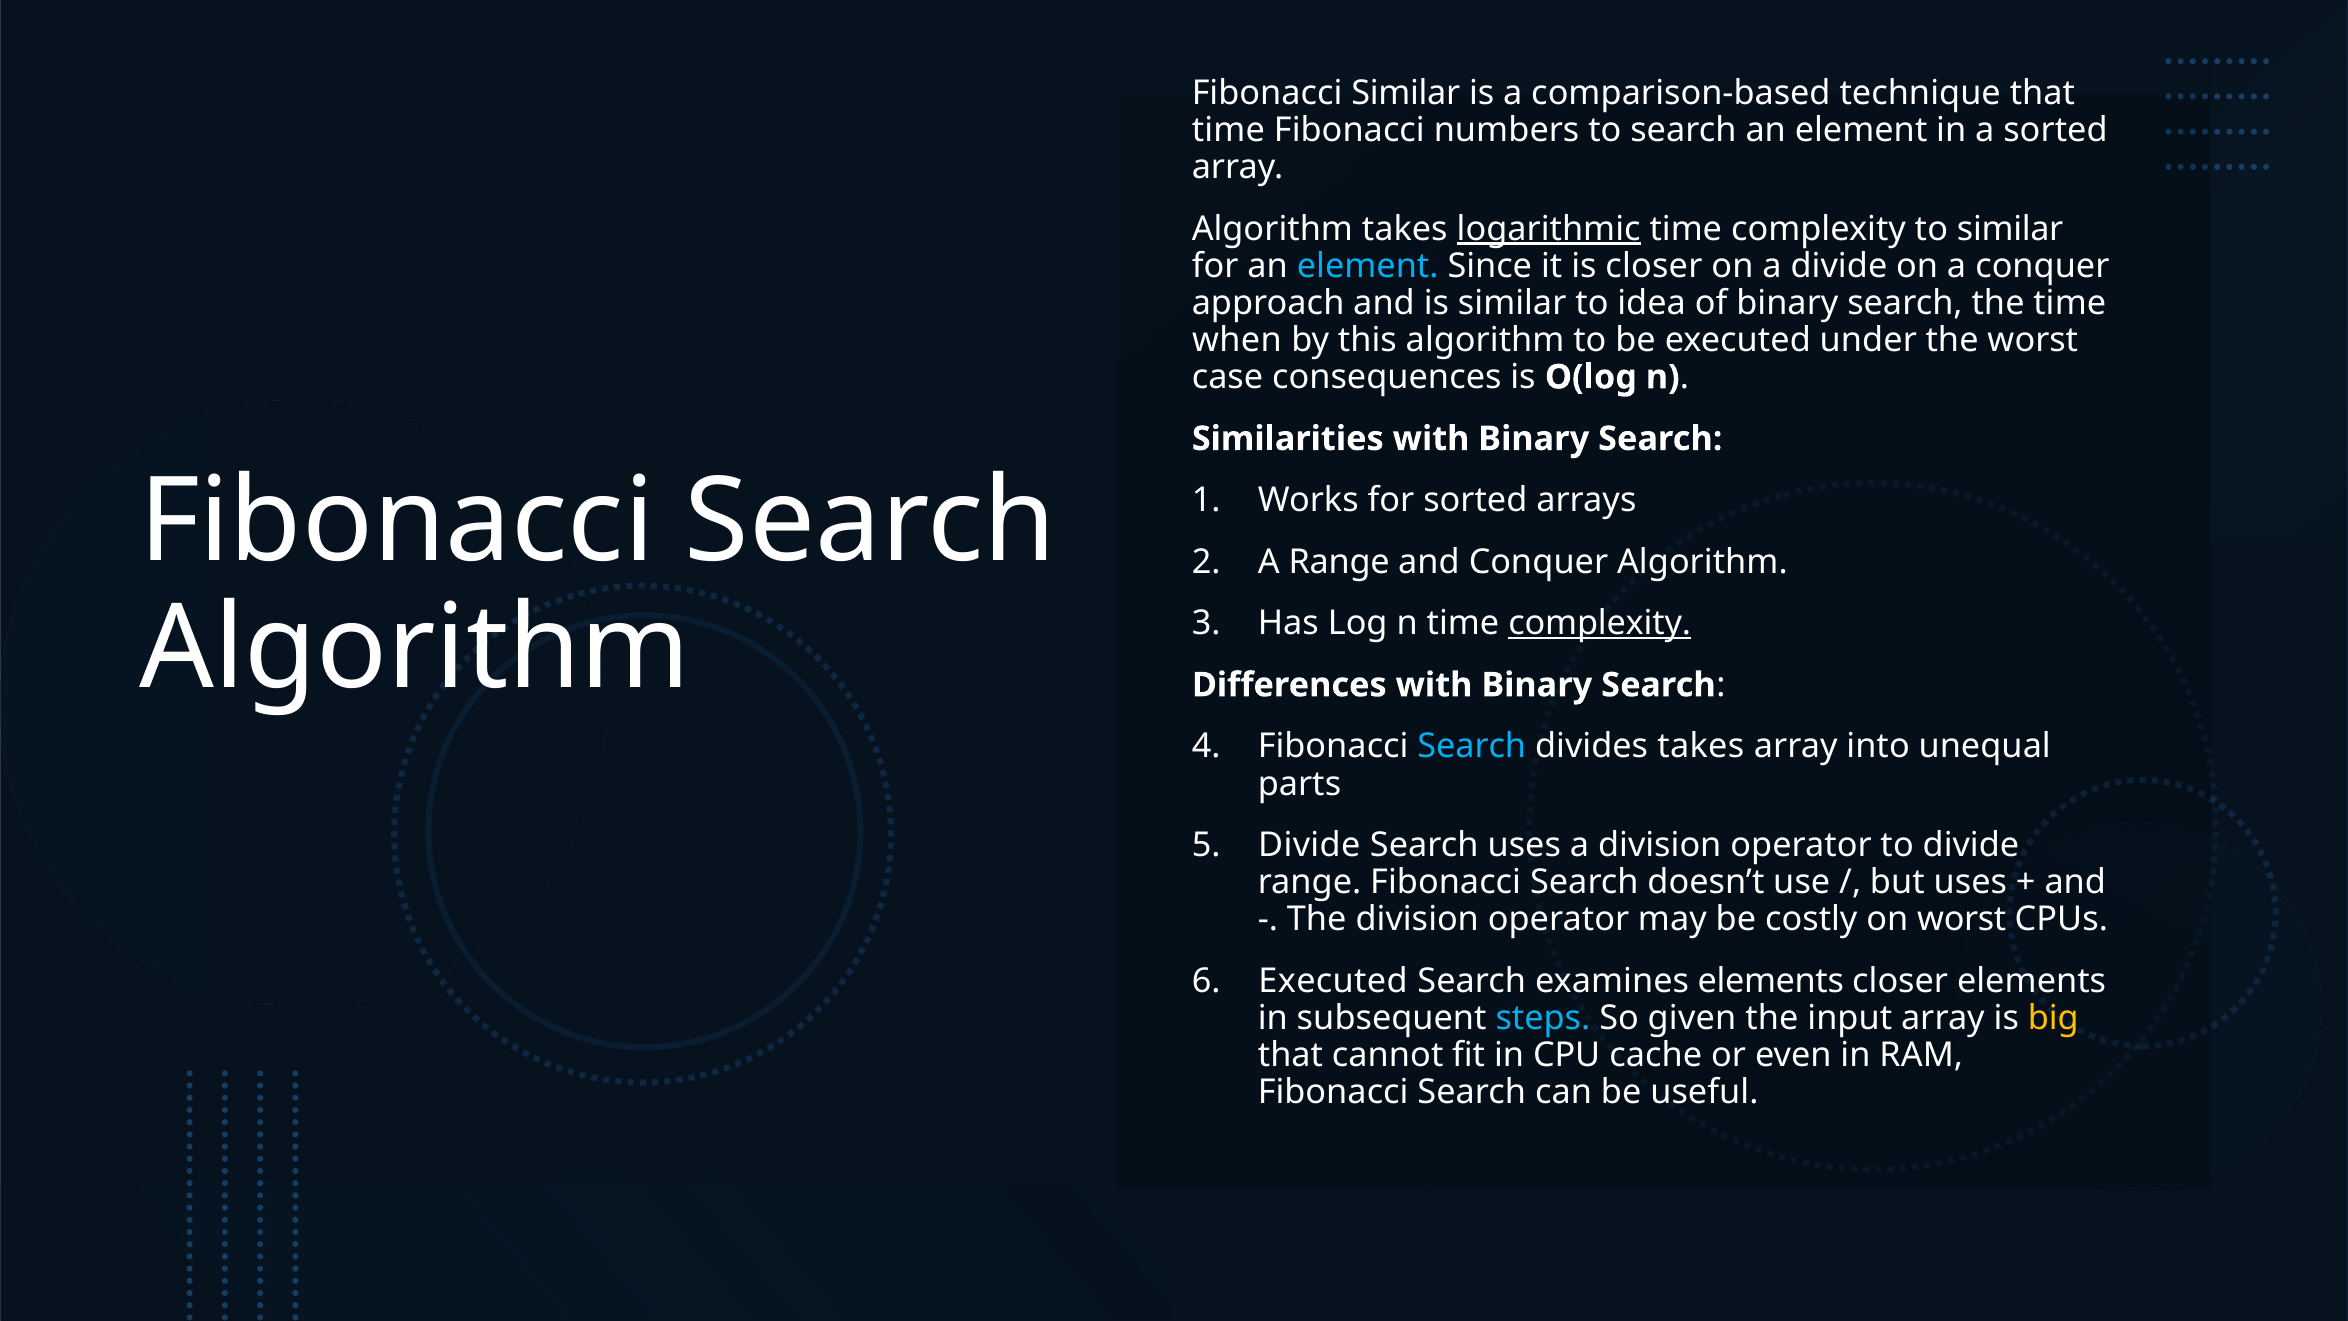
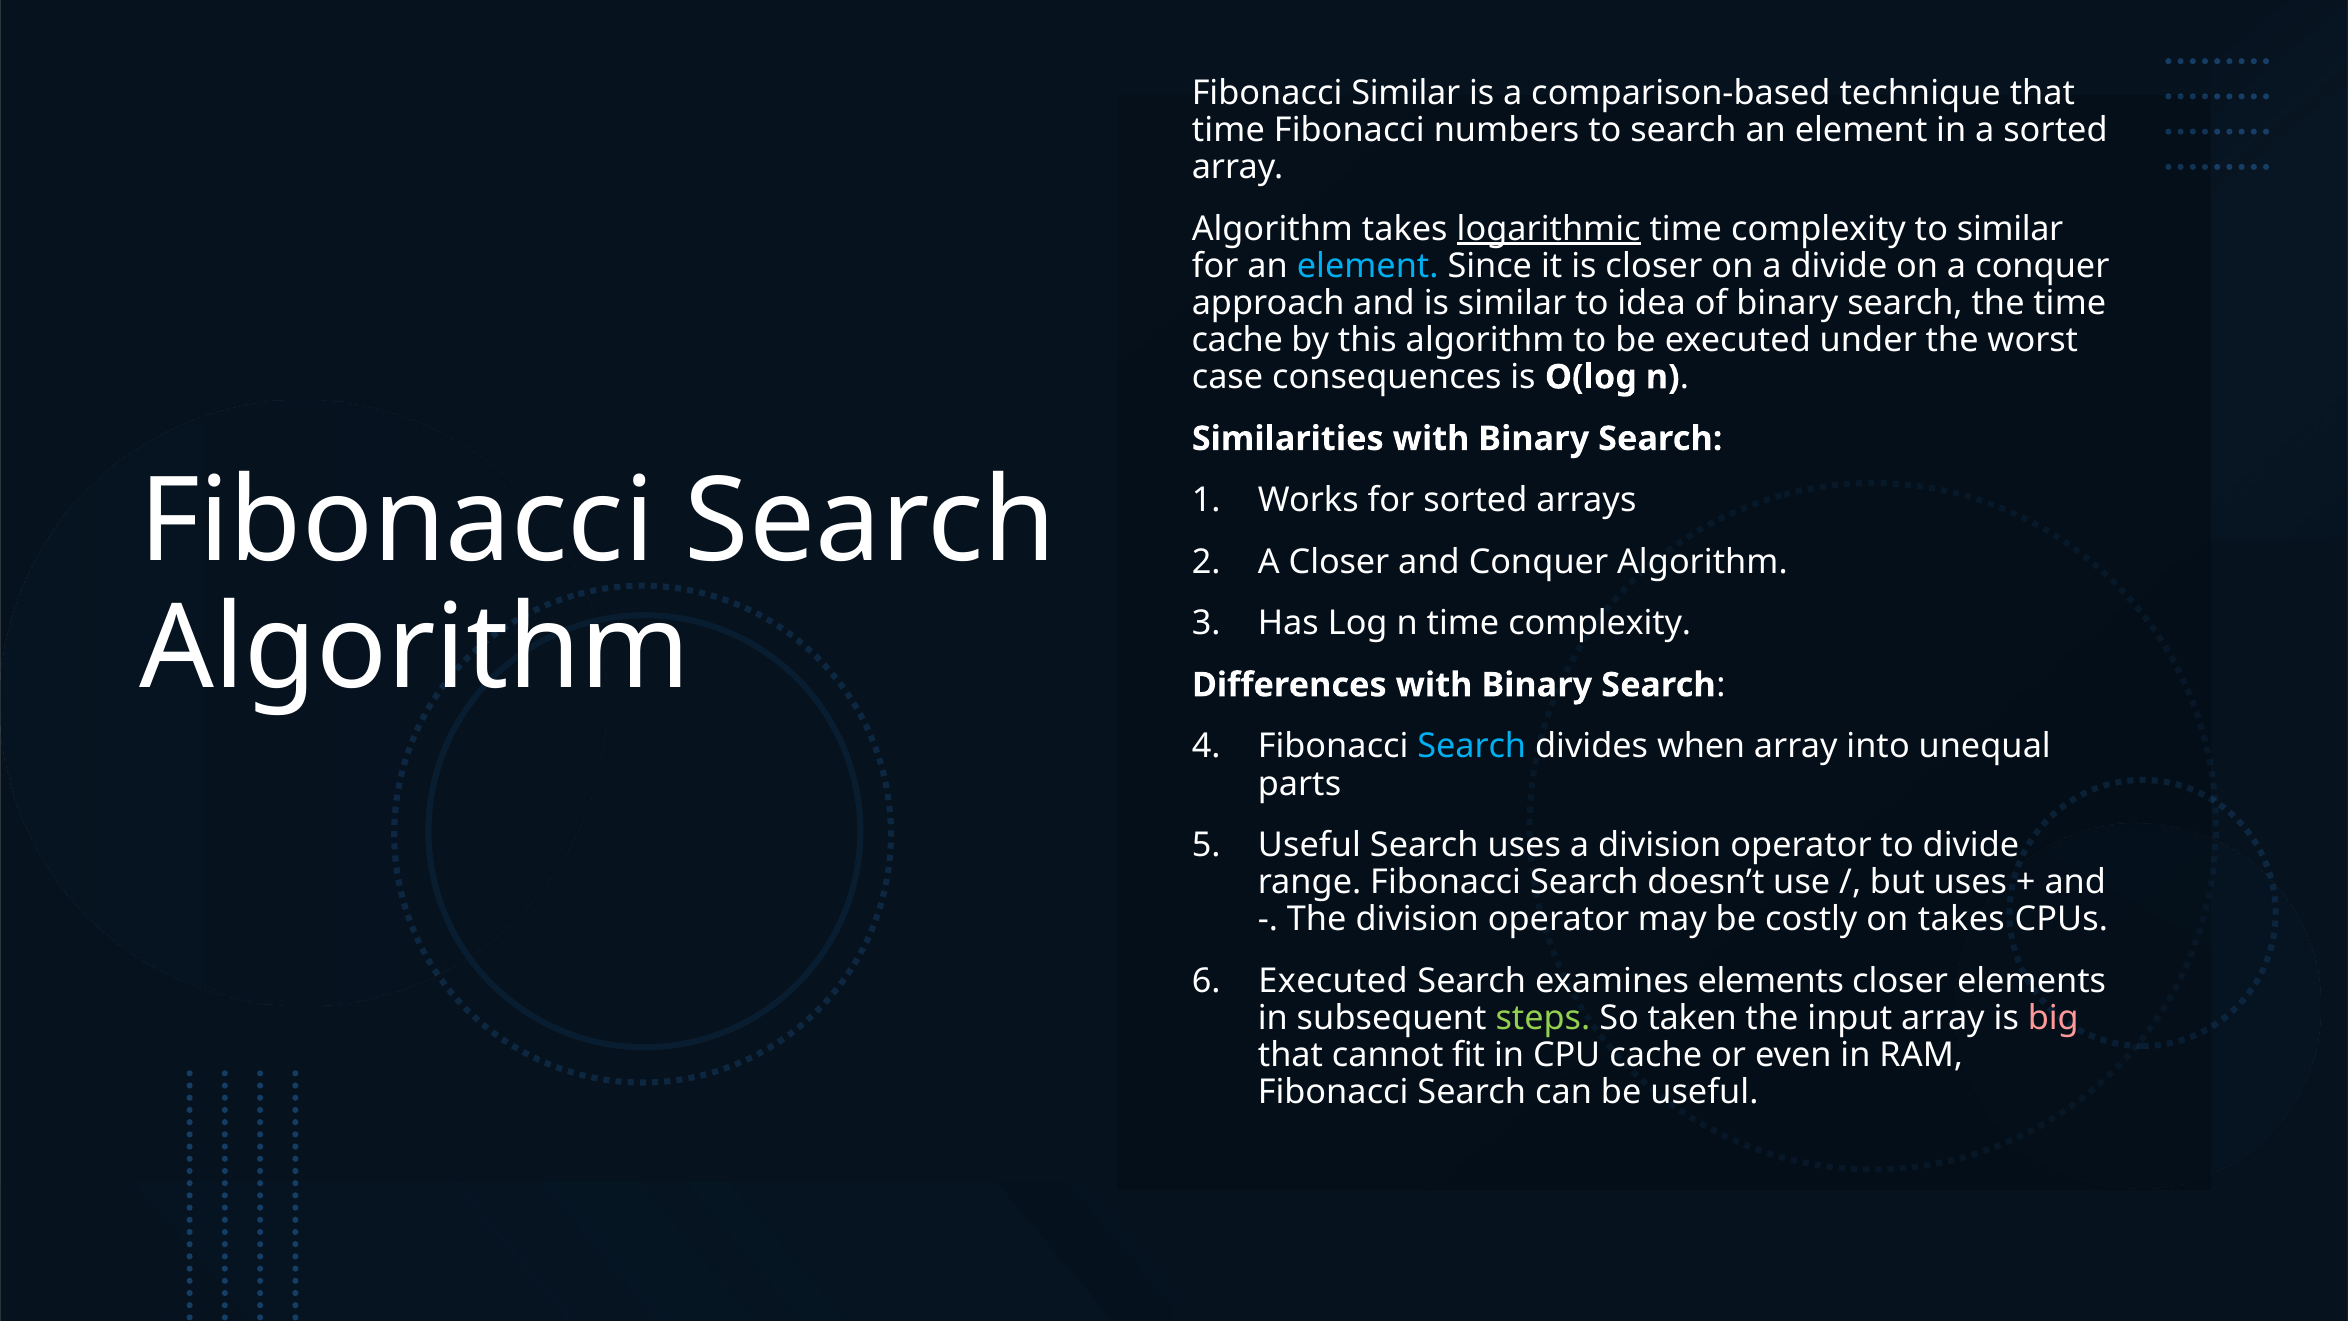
when at (1237, 340): when -> cache
A Range: Range -> Closer
complexity at (1600, 623) underline: present -> none
divides takes: takes -> when
Divide at (1309, 845): Divide -> Useful
on worst: worst -> takes
steps colour: light blue -> light green
given: given -> taken
big colour: yellow -> pink
